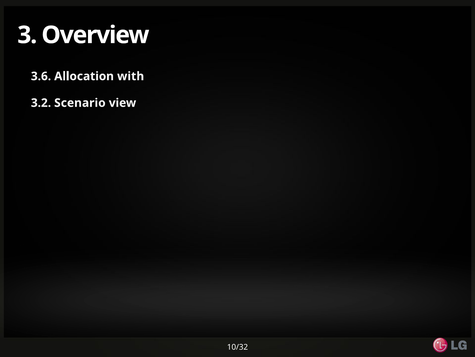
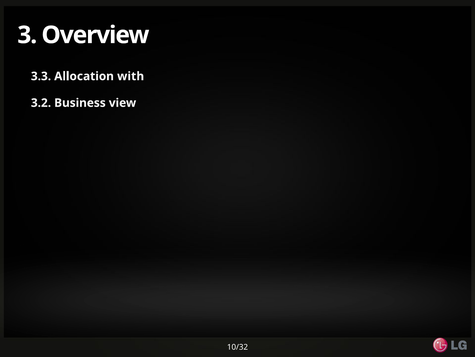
3.6: 3.6 -> 3.3
Scenario: Scenario -> Business
